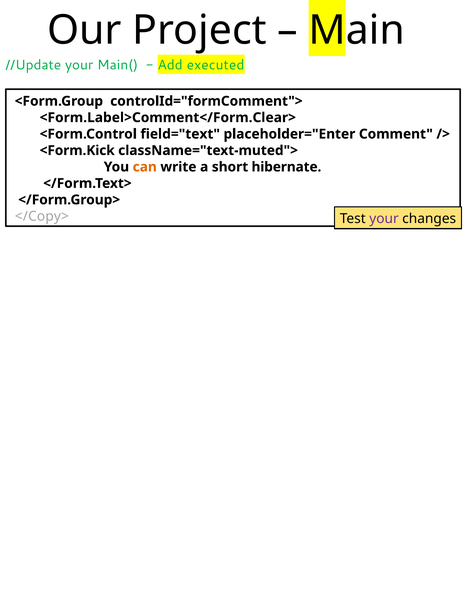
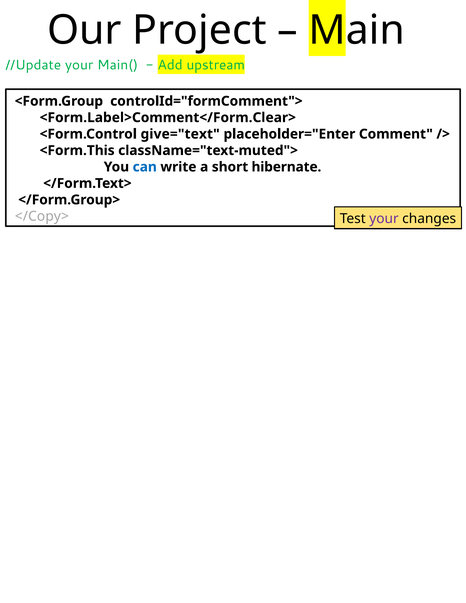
executed: executed -> upstream
field="text: field="text -> give="text
<Form.Kick: <Form.Kick -> <Form.This
can colour: orange -> blue
